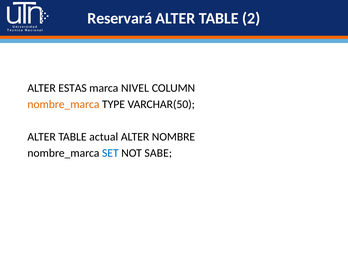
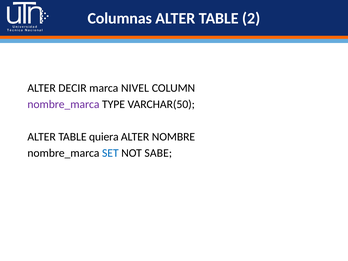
Reservará: Reservará -> Columnas
ESTAS: ESTAS -> DECIR
nombre_marca at (63, 104) colour: orange -> purple
actual: actual -> quiera
